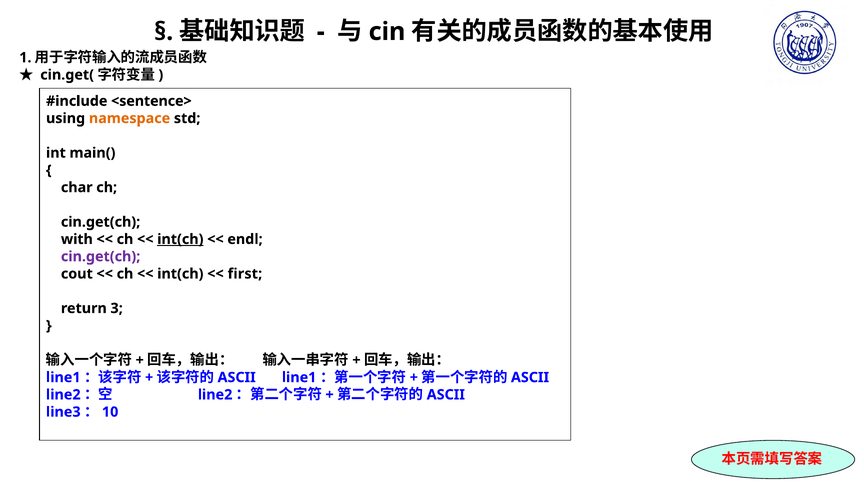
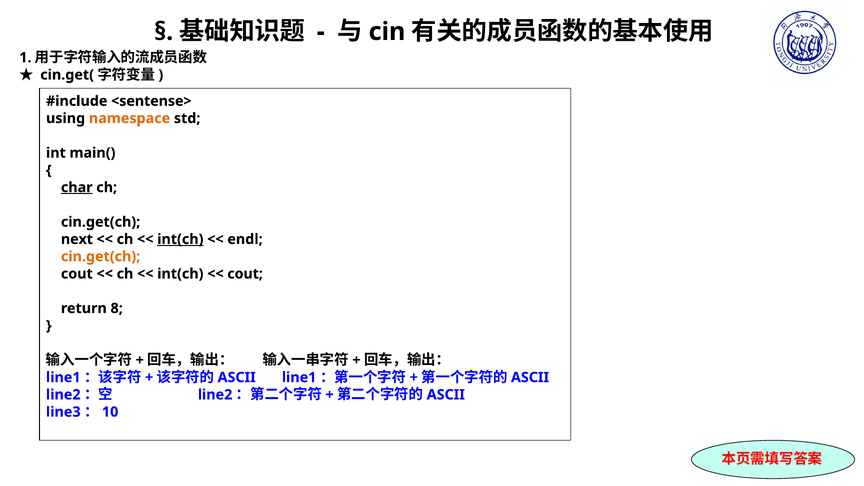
<sentence>: <sentence> -> <sentense>
char underline: none -> present
with: with -> next
cin.get(ch at (101, 257) colour: purple -> orange
first at (245, 274): first -> cout
3: 3 -> 8
